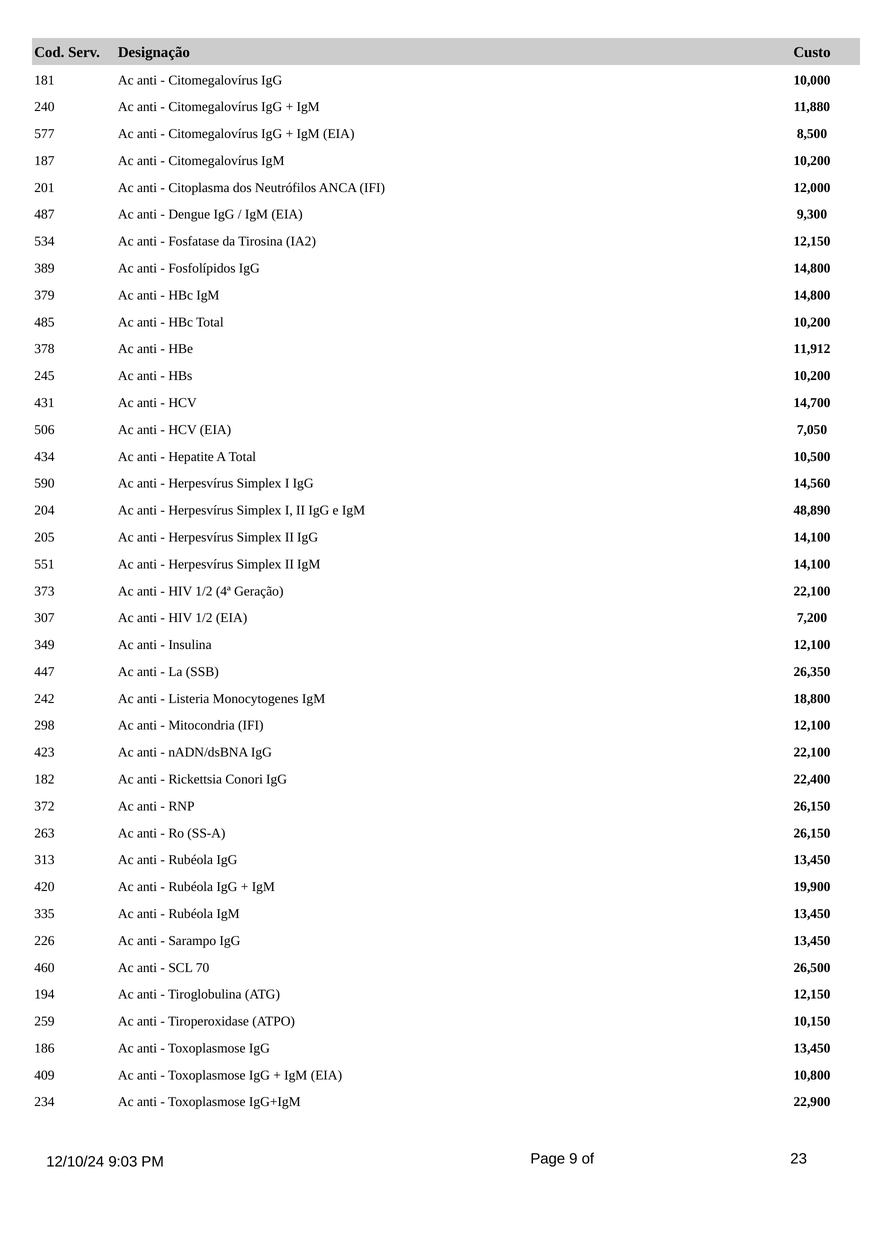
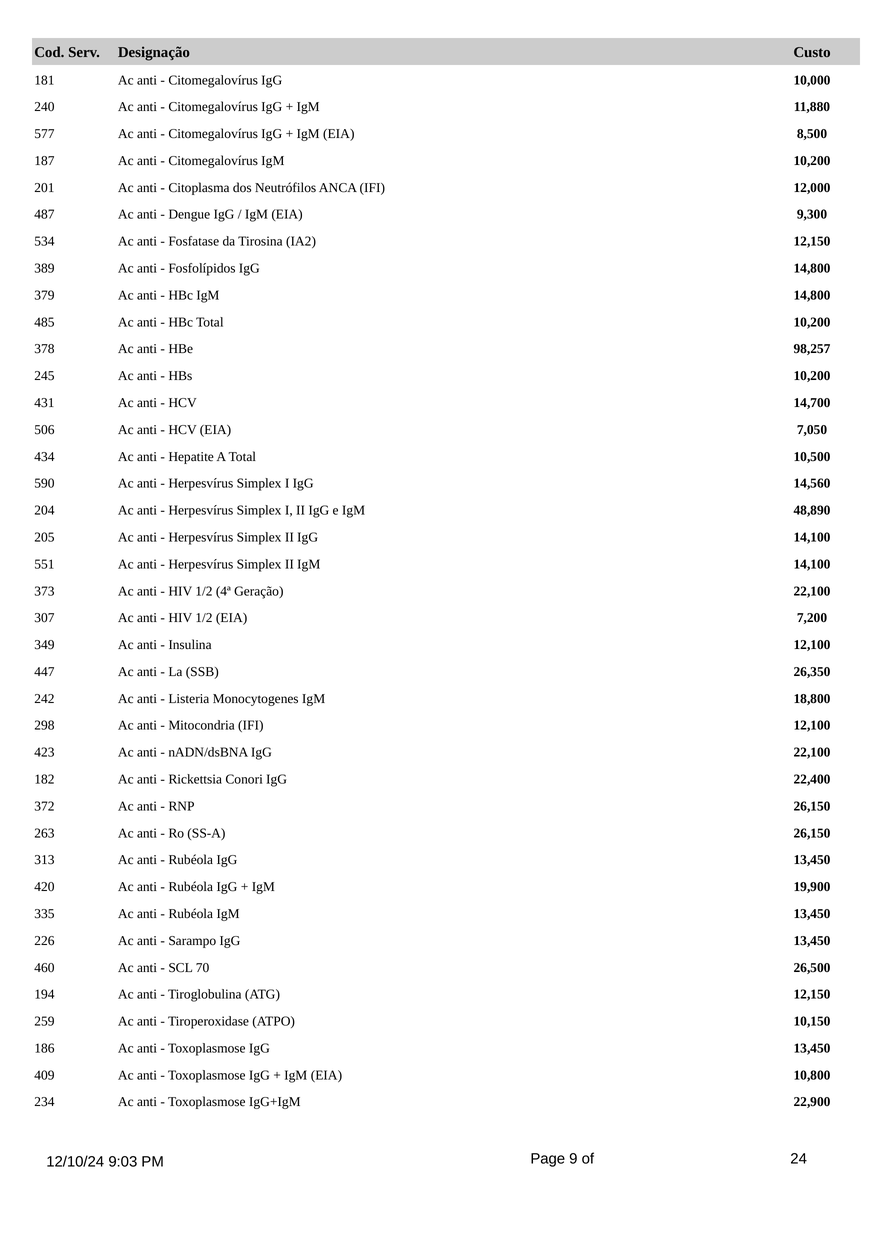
11,912: 11,912 -> 98,257
23: 23 -> 24
